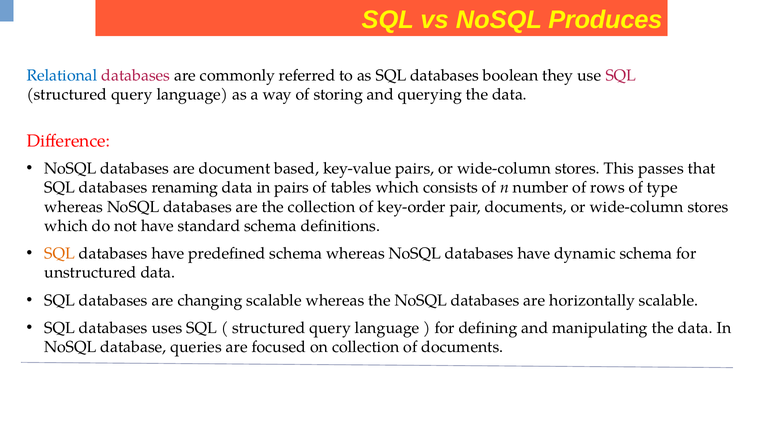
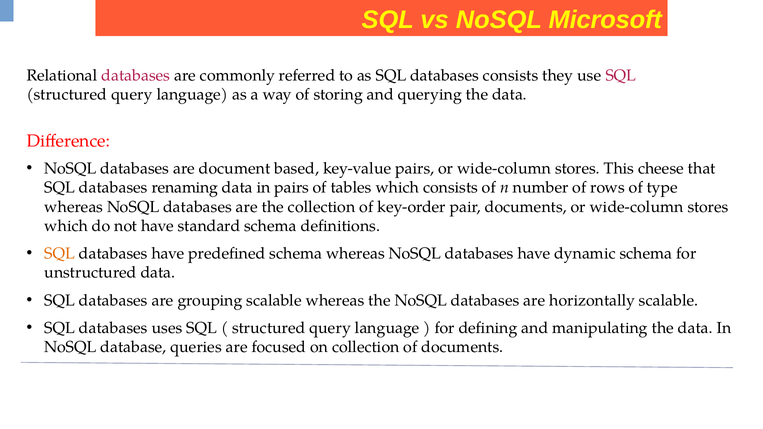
Produces: Produces -> Microsoft
Relational colour: blue -> black
databases boolean: boolean -> consists
passes: passes -> cheese
changing: changing -> grouping
